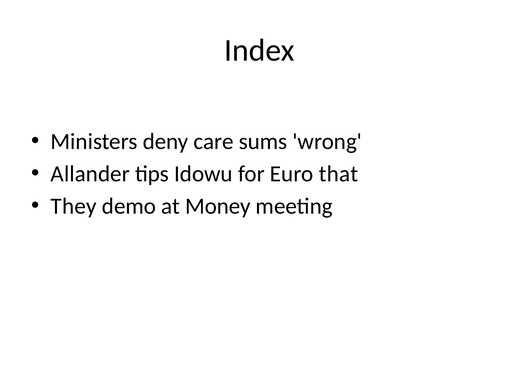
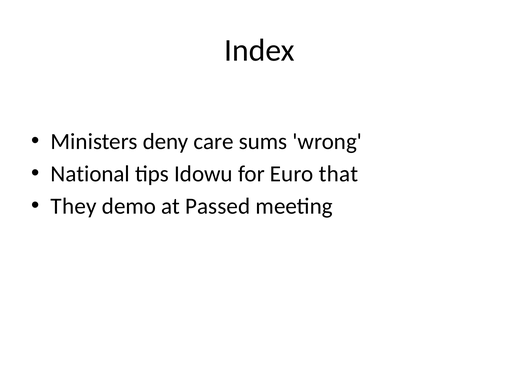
Allander: Allander -> National
Money: Money -> Passed
